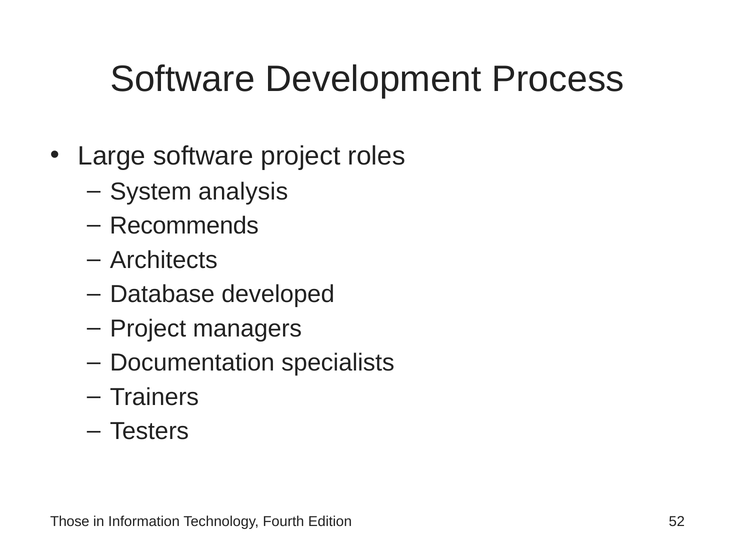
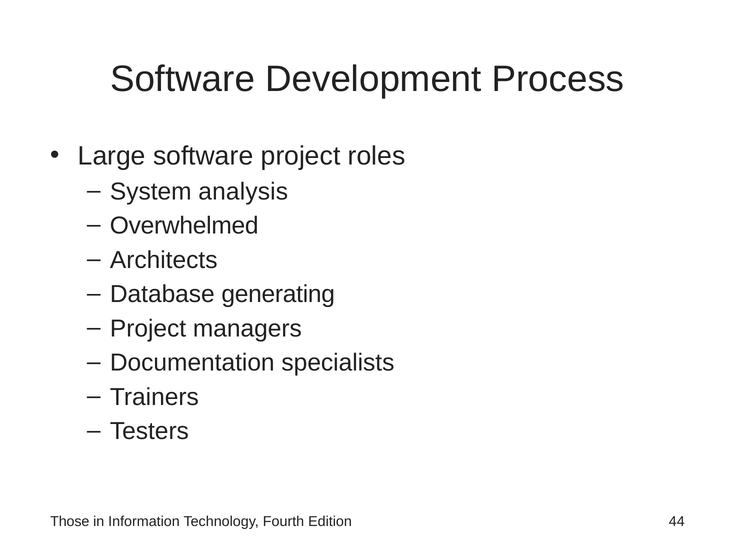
Recommends: Recommends -> Overwhelmed
developed: developed -> generating
52: 52 -> 44
